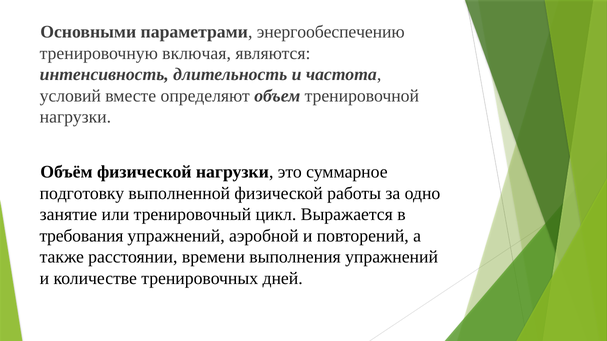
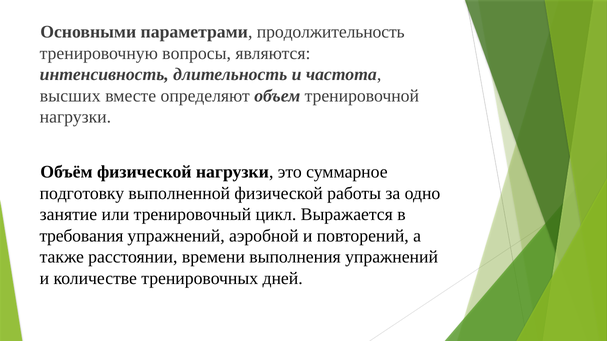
энергообеспечению: энергообеспечению -> продолжительность
включая: включая -> вопросы
условий: условий -> высших
